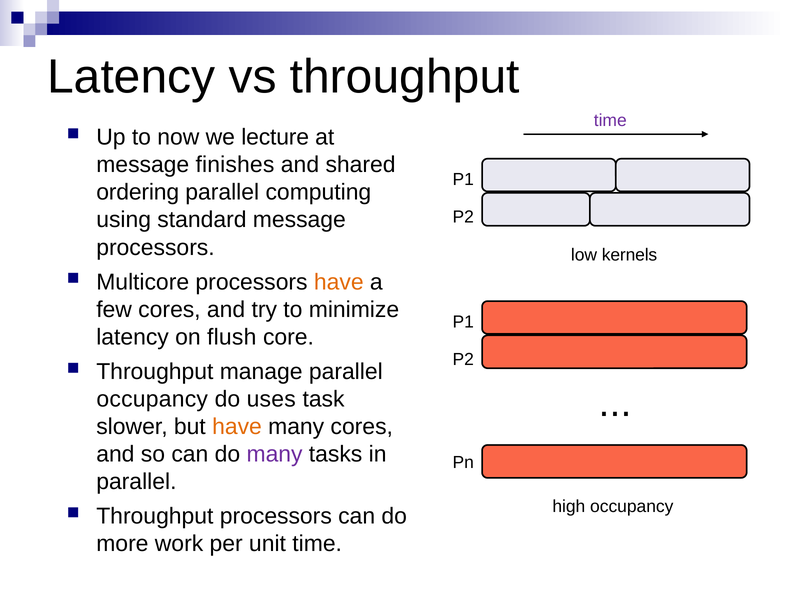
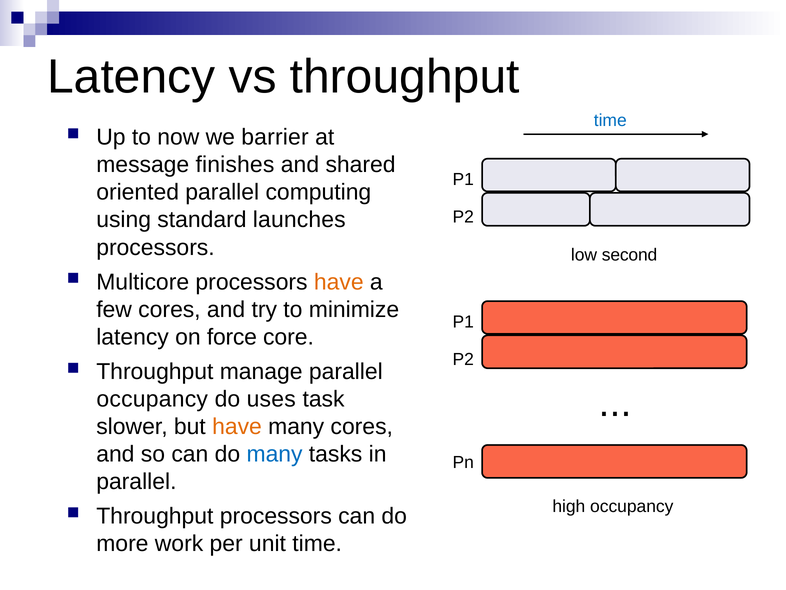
time at (610, 120) colour: purple -> blue
lecture: lecture -> barrier
ordering: ordering -> oriented
standard message: message -> launches
kernels: kernels -> second
flush: flush -> force
many at (275, 454) colour: purple -> blue
